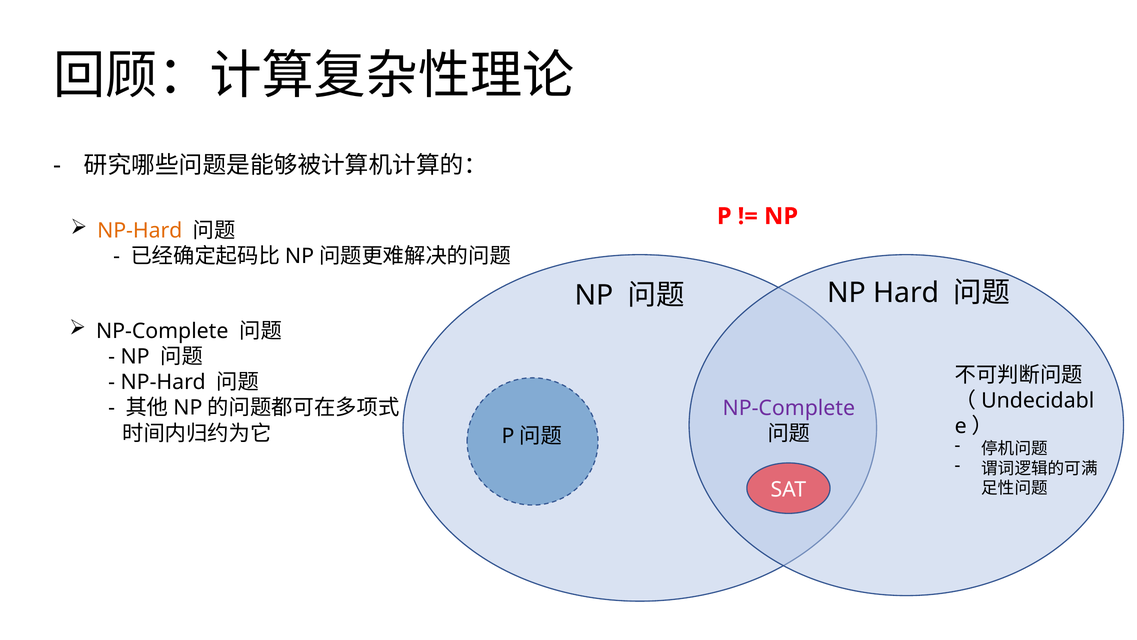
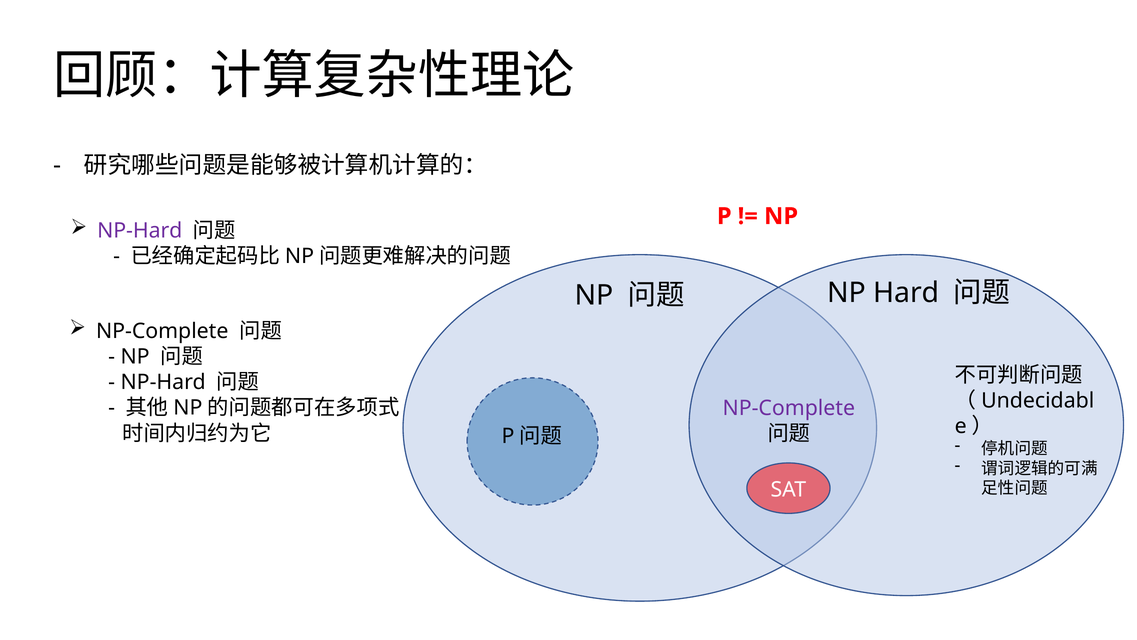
NP-Hard at (140, 231) colour: orange -> purple
